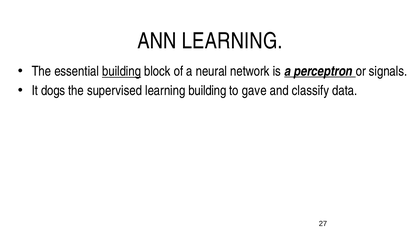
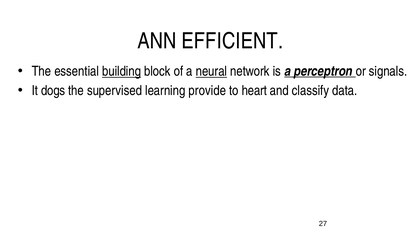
ANN LEARNING: LEARNING -> EFFICIENT
neural underline: none -> present
learning building: building -> provide
gave: gave -> heart
